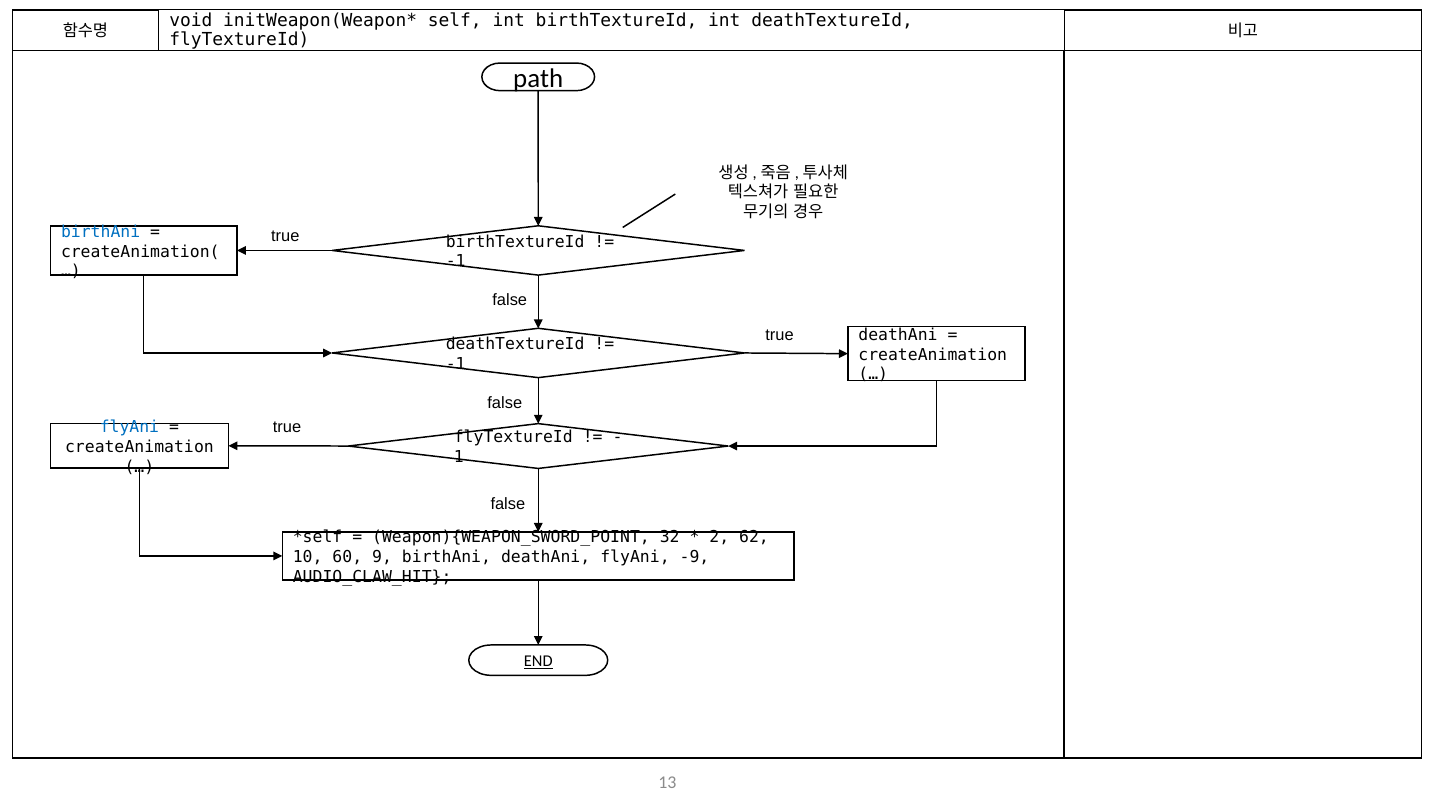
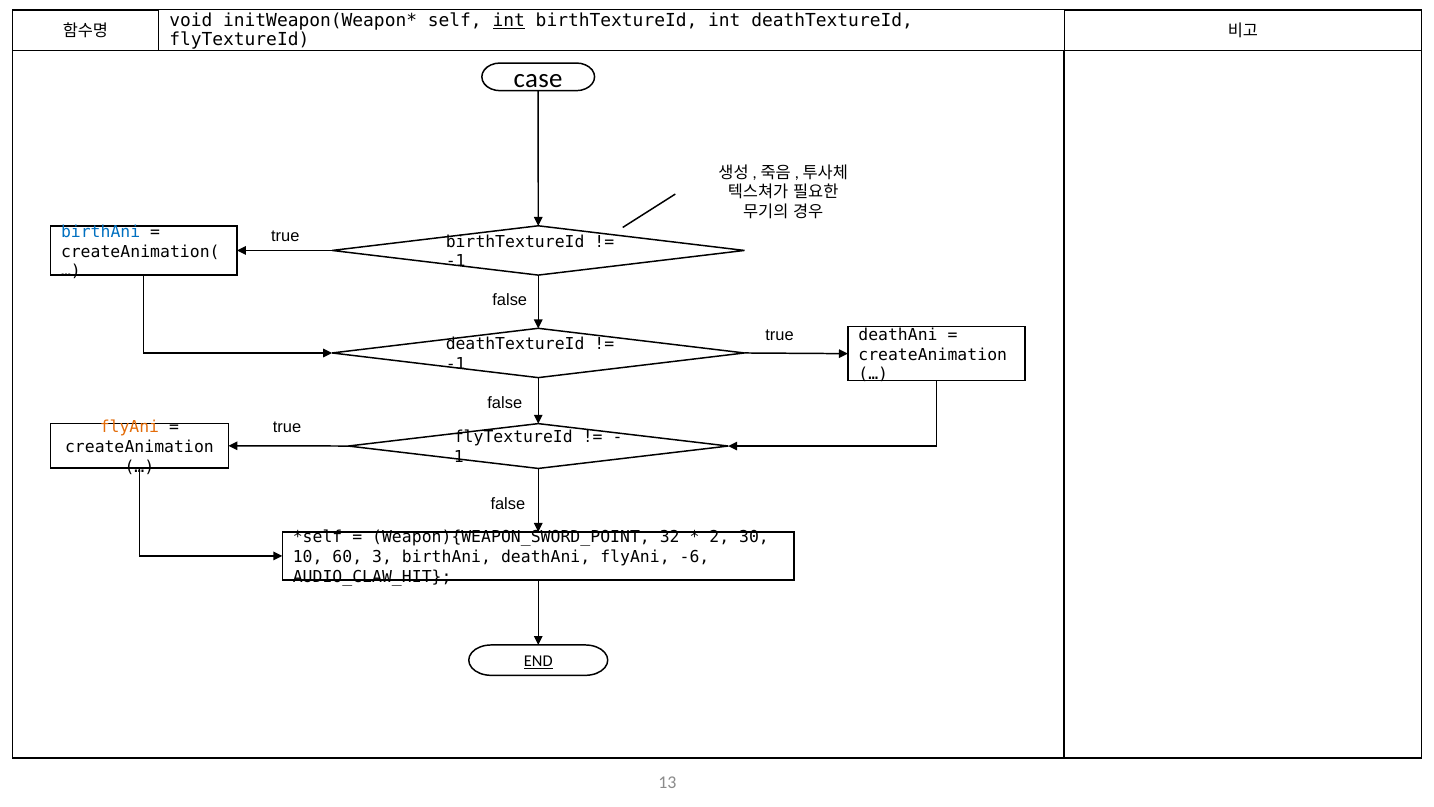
int at (509, 20) underline: none -> present
path: path -> case
flyAni at (129, 427) colour: blue -> orange
62: 62 -> 30
9: 9 -> 3
-9: -9 -> -6
